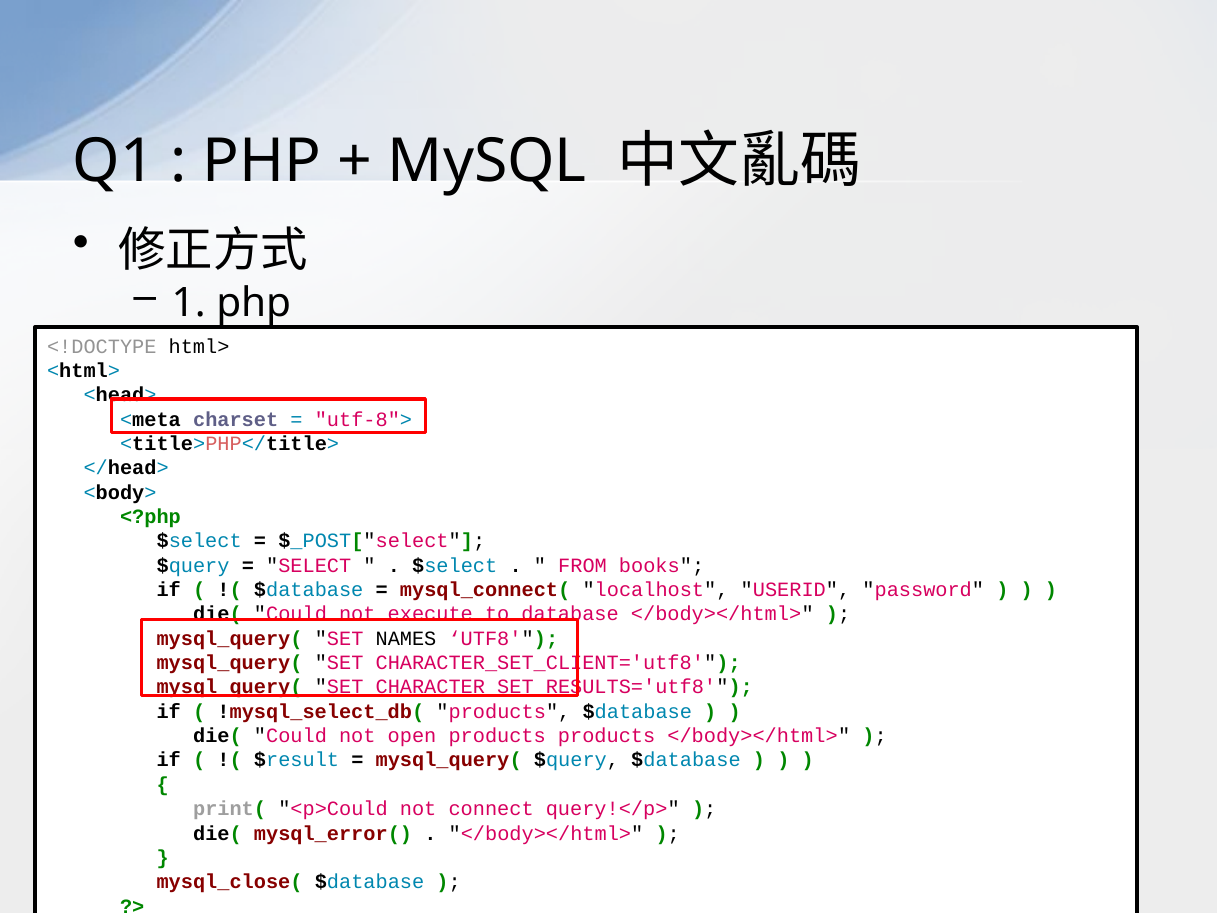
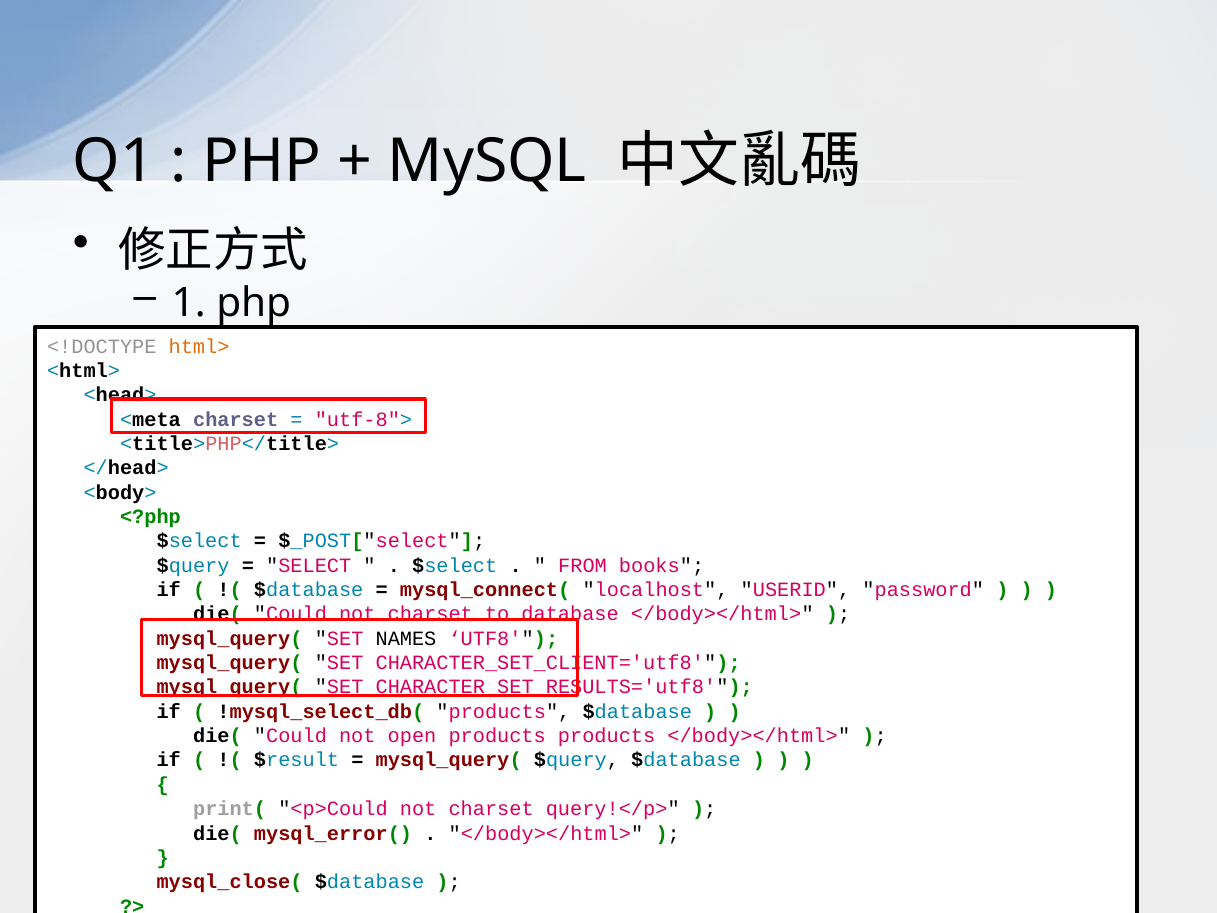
html> colour: black -> orange
Could not execute: execute -> charset
<p>Could not connect: connect -> charset
